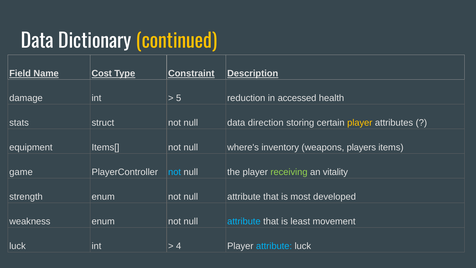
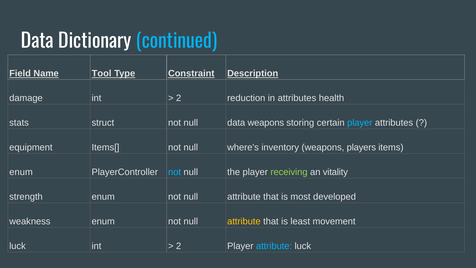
continued colour: yellow -> light blue
Cost: Cost -> Tool
5 at (179, 98): 5 -> 2
in accessed: accessed -> attributes
data direction: direction -> weapons
player at (360, 123) colour: yellow -> light blue
game at (21, 172): game -> enum
attribute at (244, 221) colour: light blue -> yellow
4 at (179, 246): 4 -> 2
